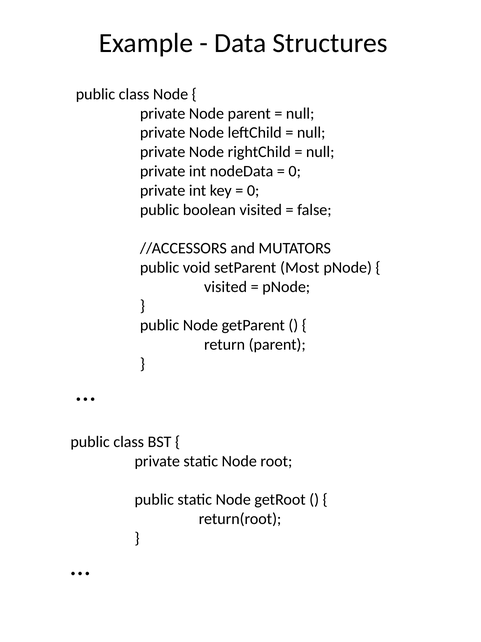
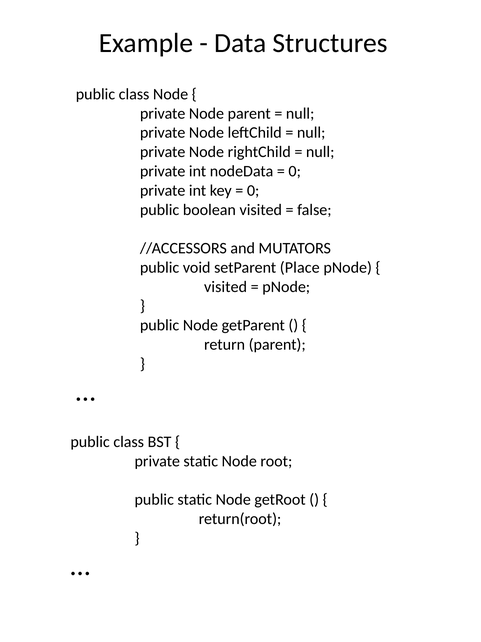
Most: Most -> Place
